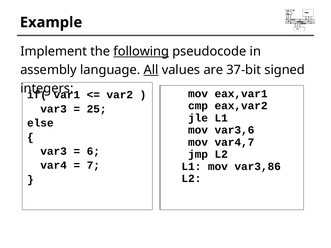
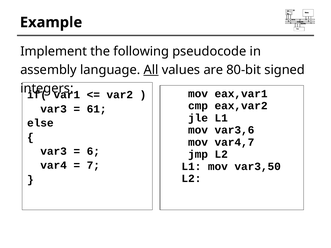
following underline: present -> none
37-bit: 37-bit -> 80-bit
25: 25 -> 61
var3,86: var3,86 -> var3,50
